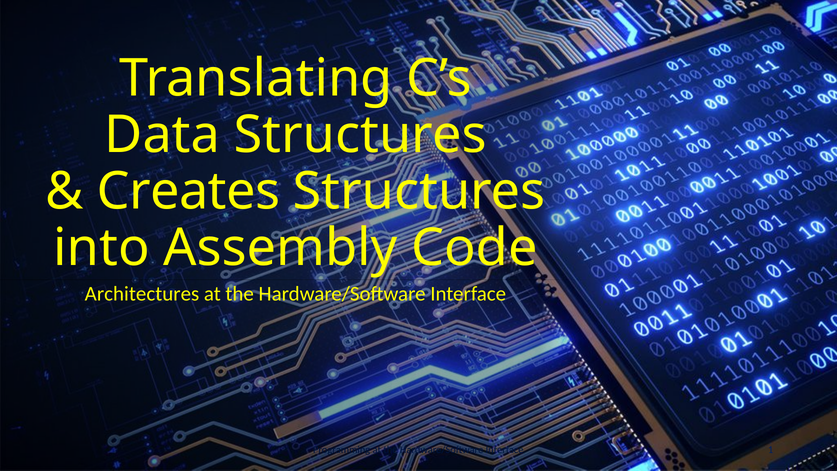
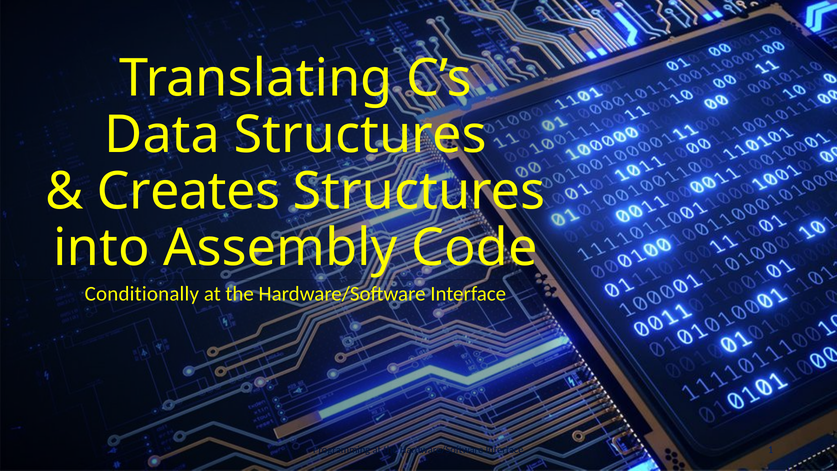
Architectures: Architectures -> Conditionally
